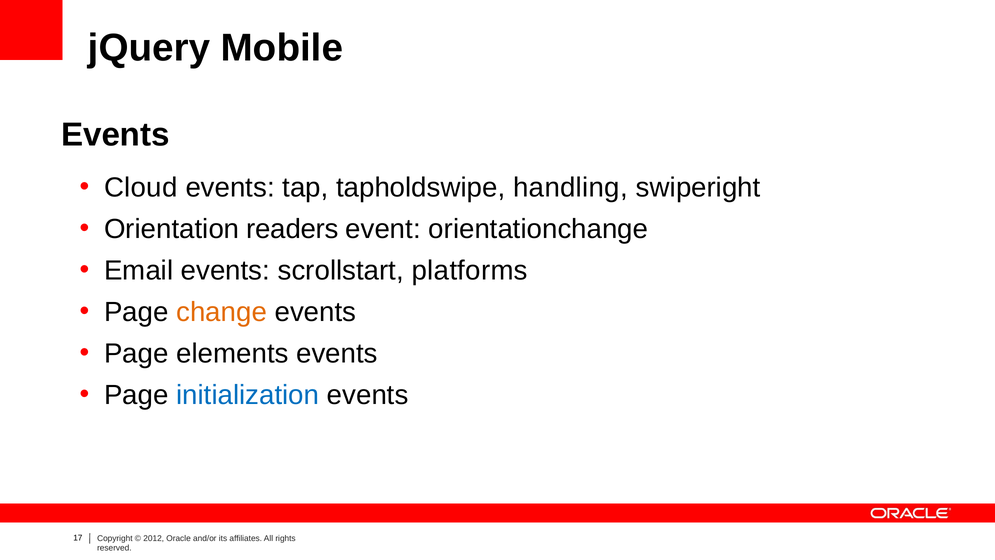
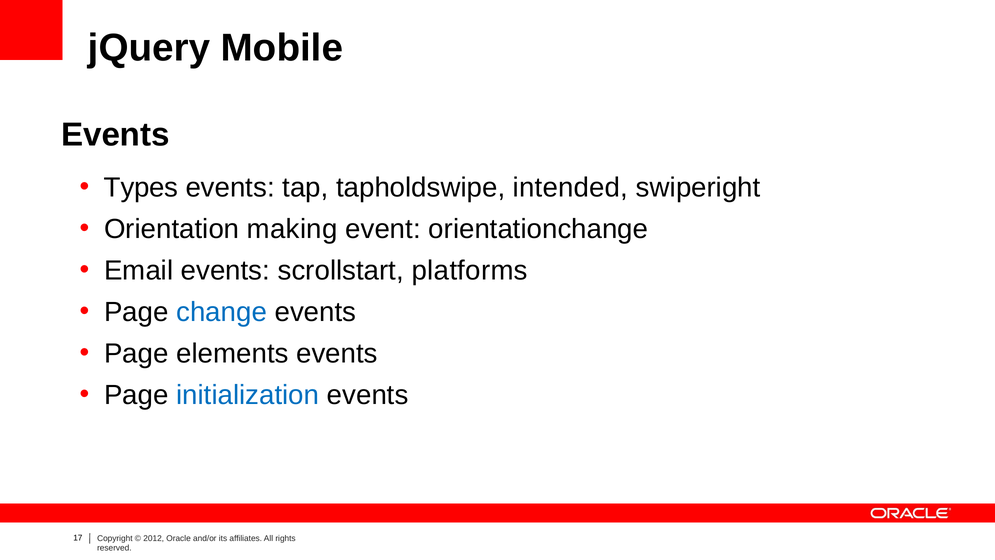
Cloud: Cloud -> Types
handling: handling -> intended
readers: readers -> making
change colour: orange -> blue
